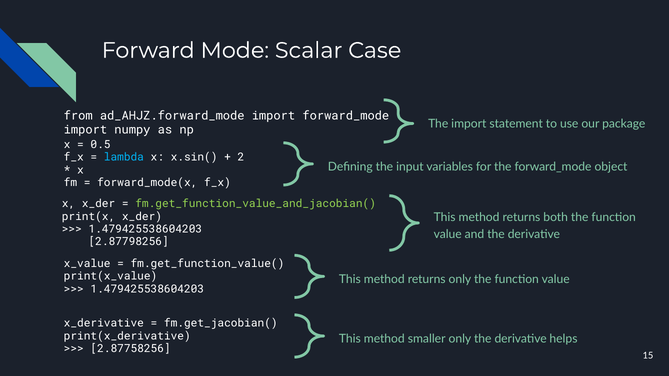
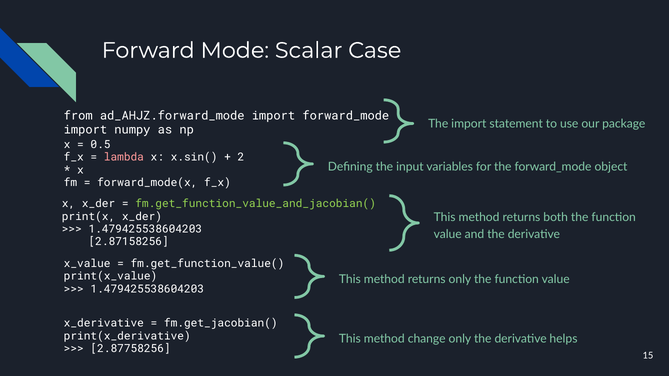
lambda colour: light blue -> pink
2.87798256: 2.87798256 -> 2.87158256
smaller: smaller -> change
